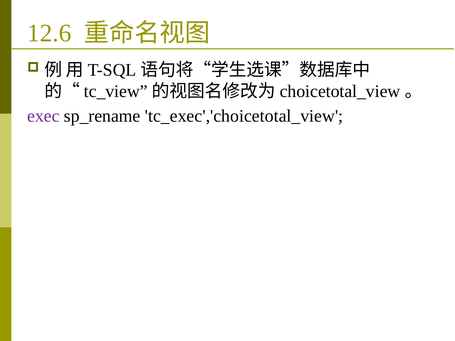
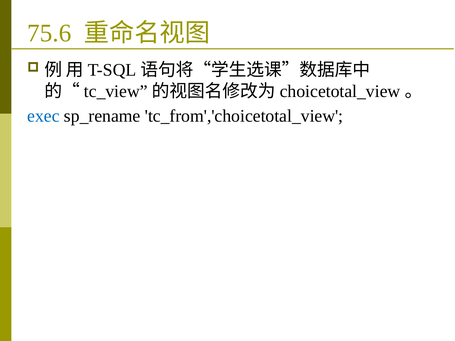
12.6: 12.6 -> 75.6
exec colour: purple -> blue
tc_exec','choicetotal_view: tc_exec','choicetotal_view -> tc_from','choicetotal_view
